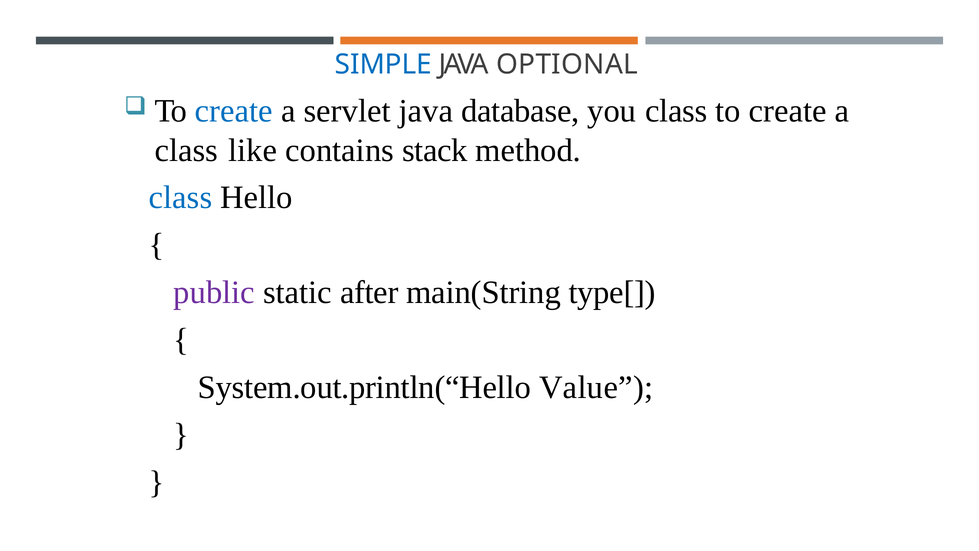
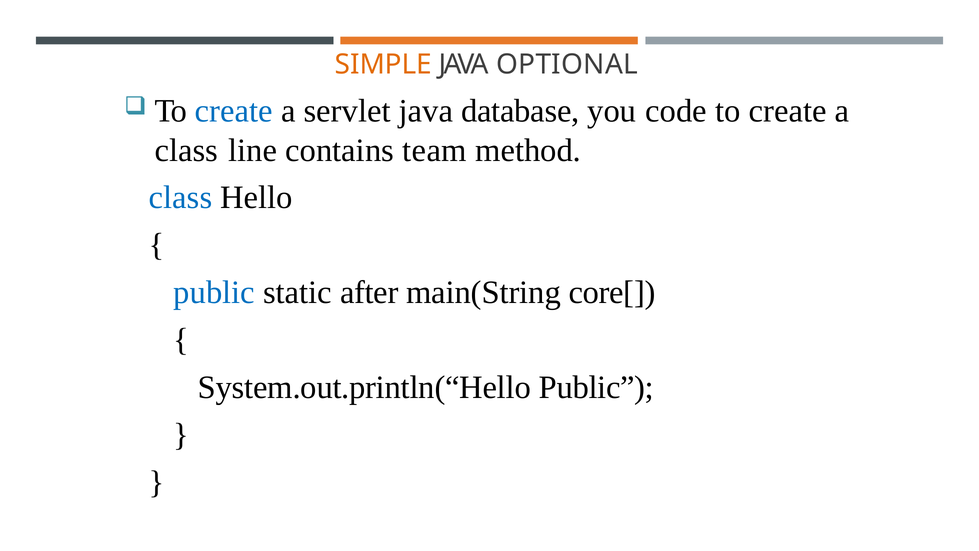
SIMPLE colour: blue -> orange
you class: class -> code
like: like -> line
stack: stack -> team
public at (214, 292) colour: purple -> blue
type[: type[ -> core[
System.out.println(“Hello Value: Value -> Public
